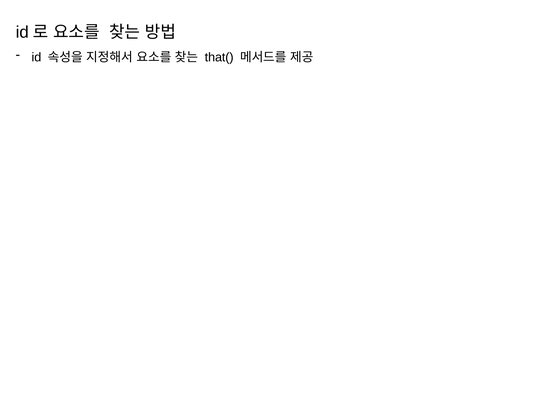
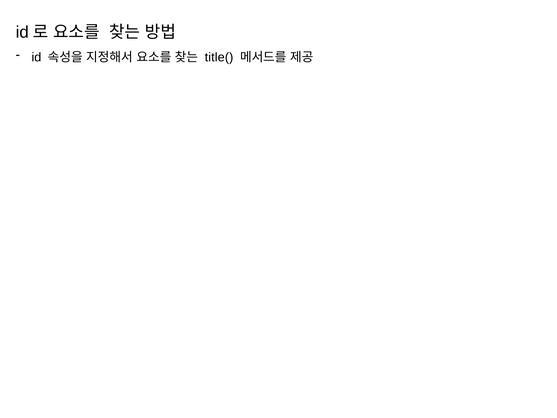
that(: that( -> title(
